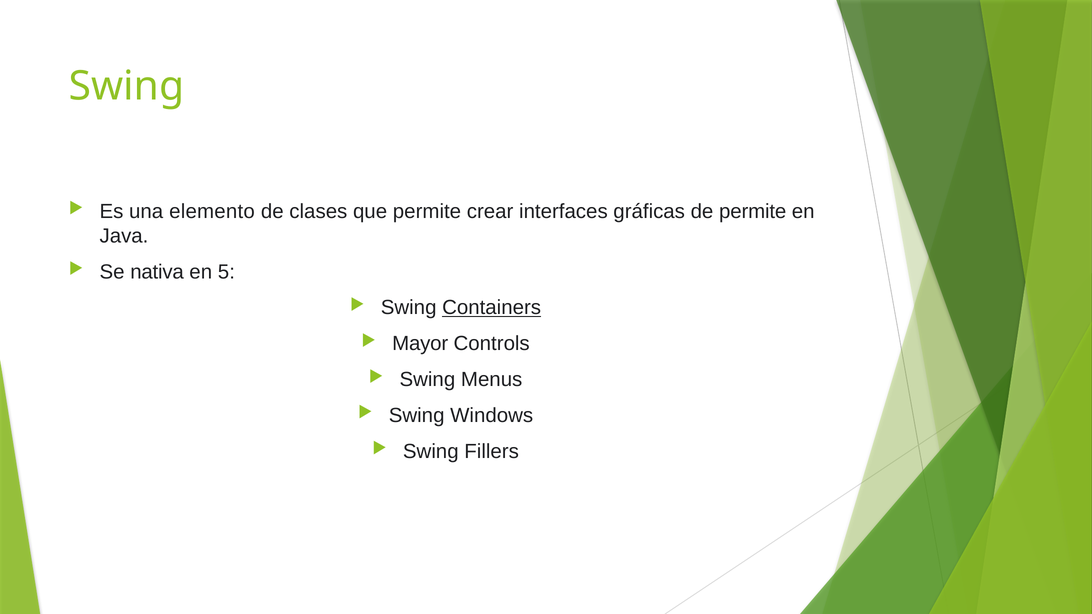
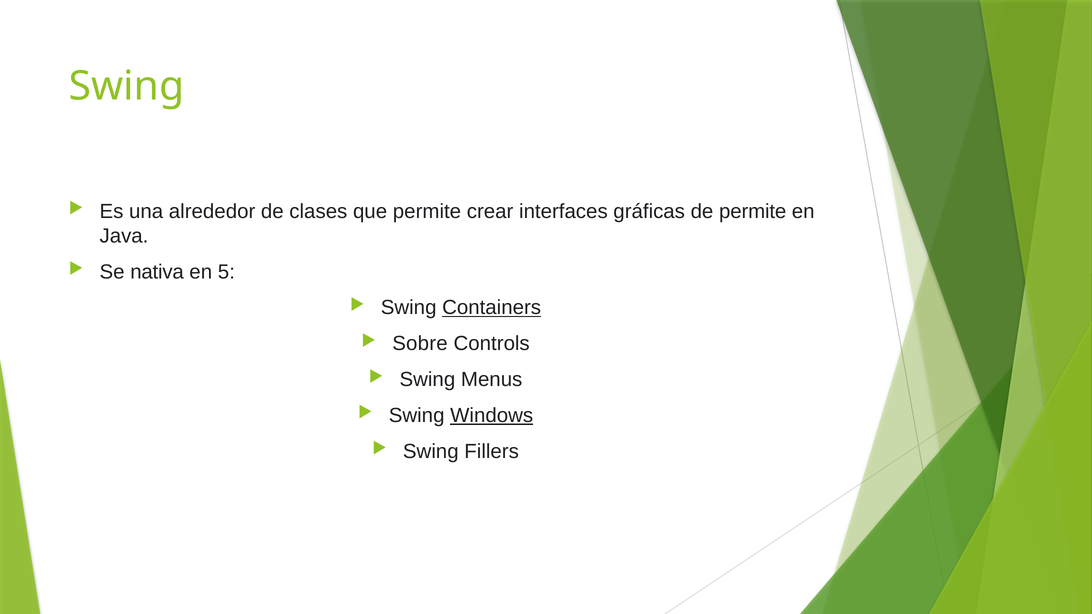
elemento: elemento -> alrededor
Mayor: Mayor -> Sobre
Windows underline: none -> present
